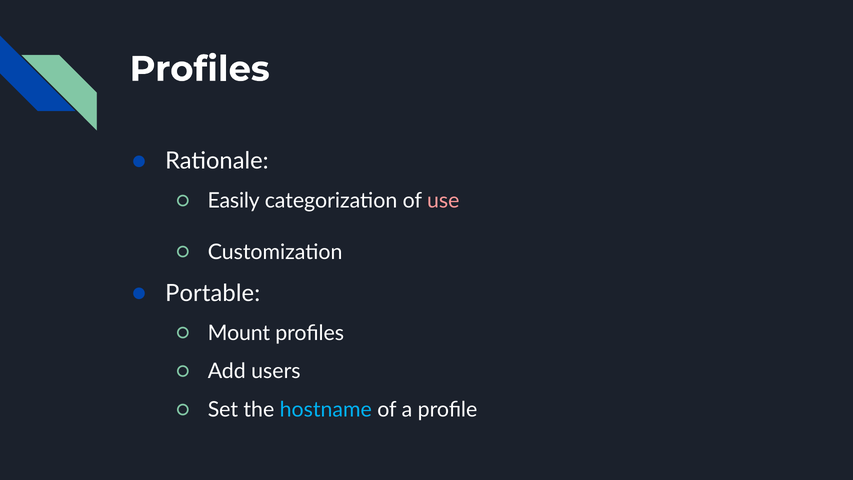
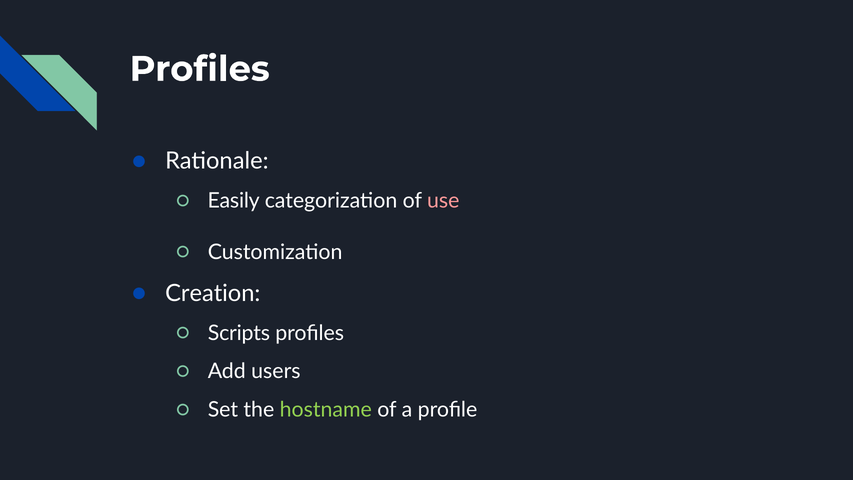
Portable: Portable -> Creation
Mount: Mount -> Scripts
hostname colour: light blue -> light green
